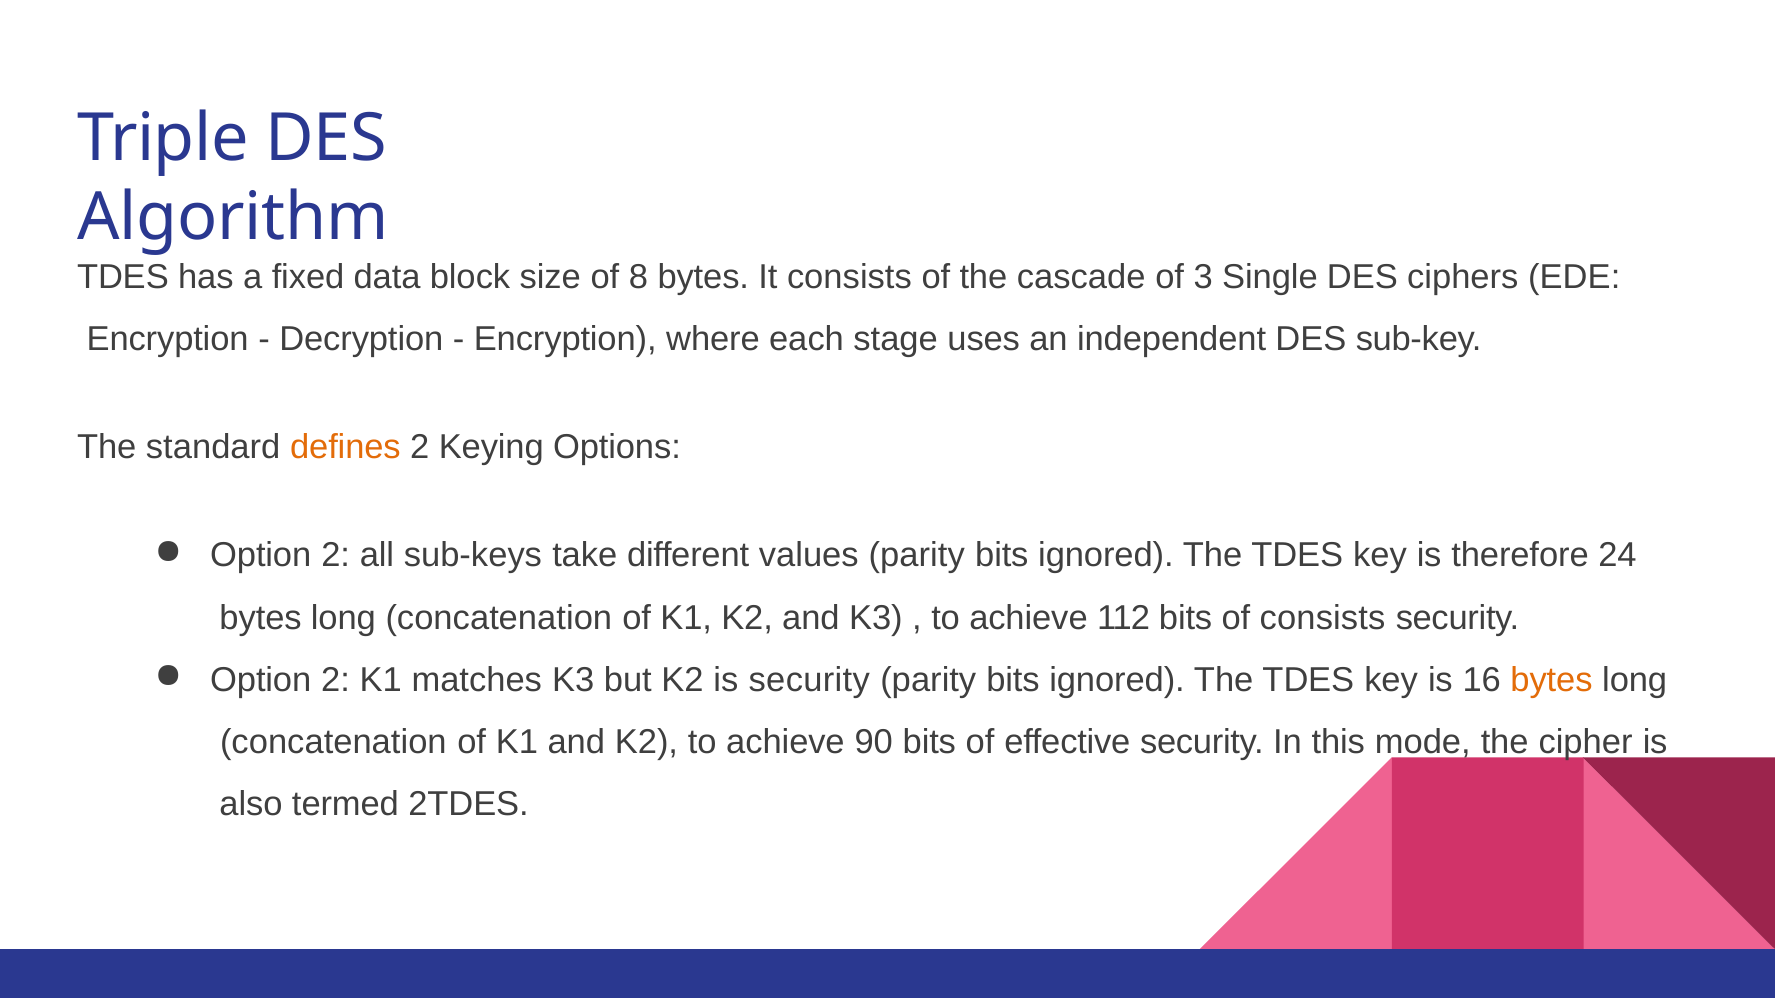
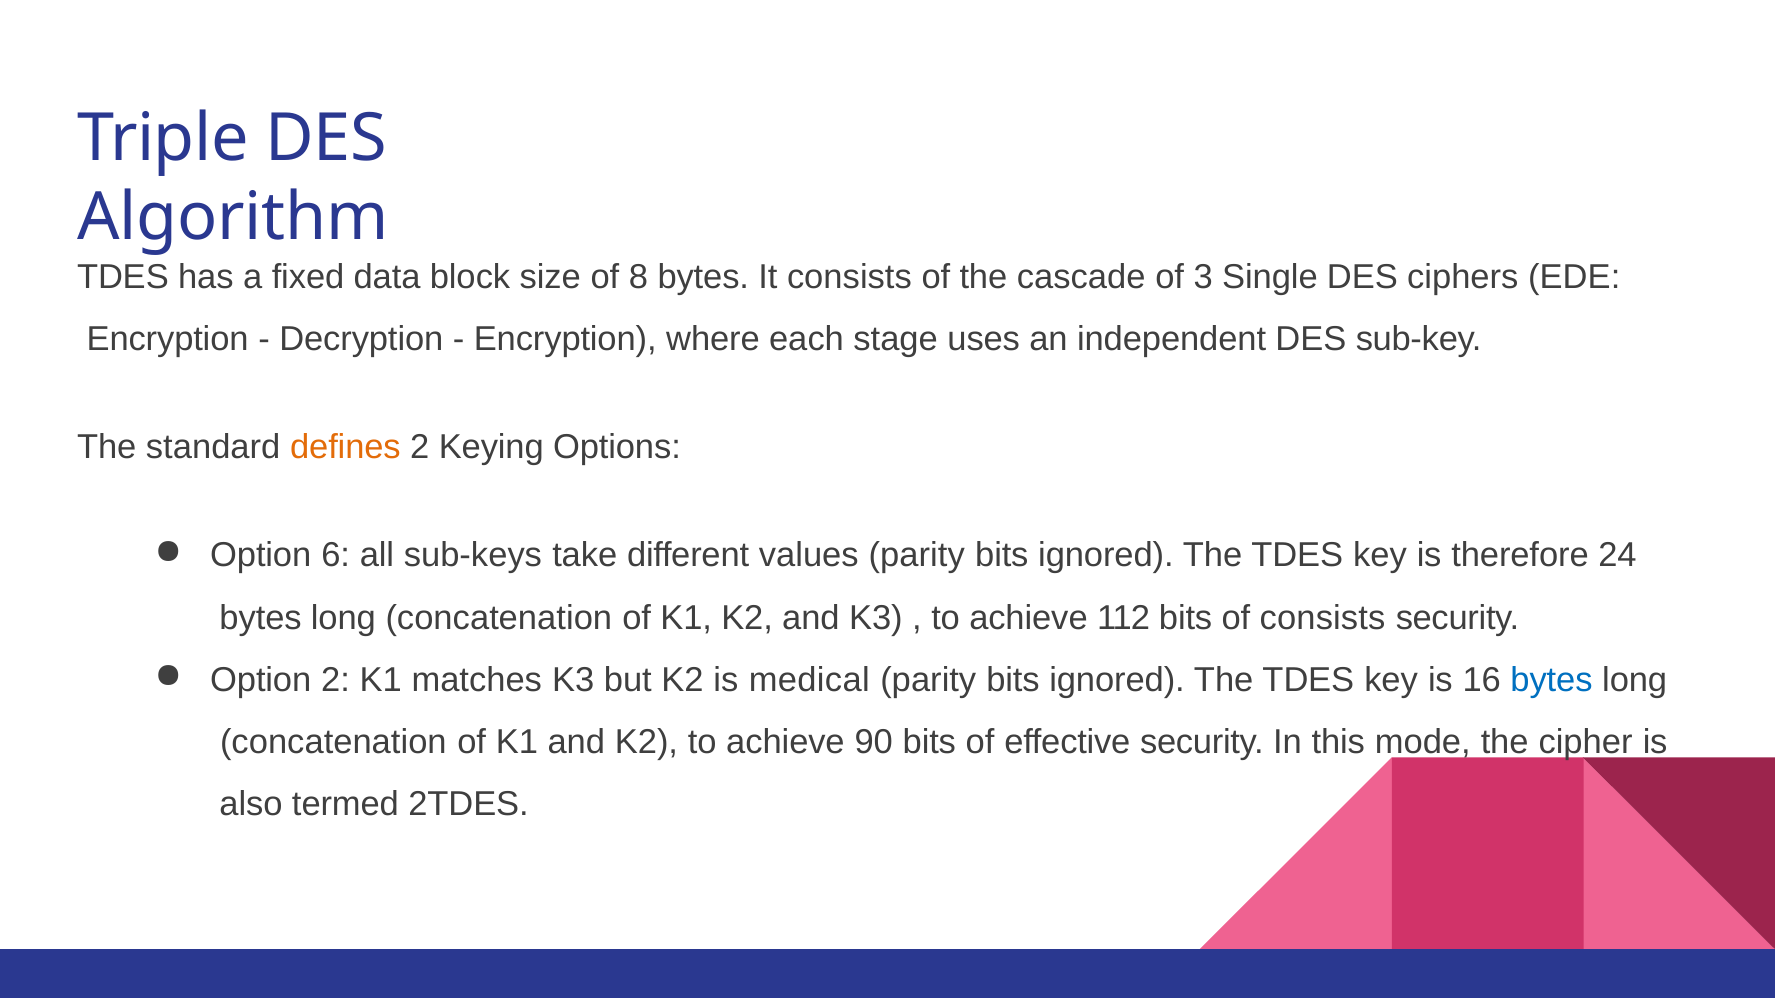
2 at (336, 556): 2 -> 6
is security: security -> medical
bytes at (1552, 680) colour: orange -> blue
